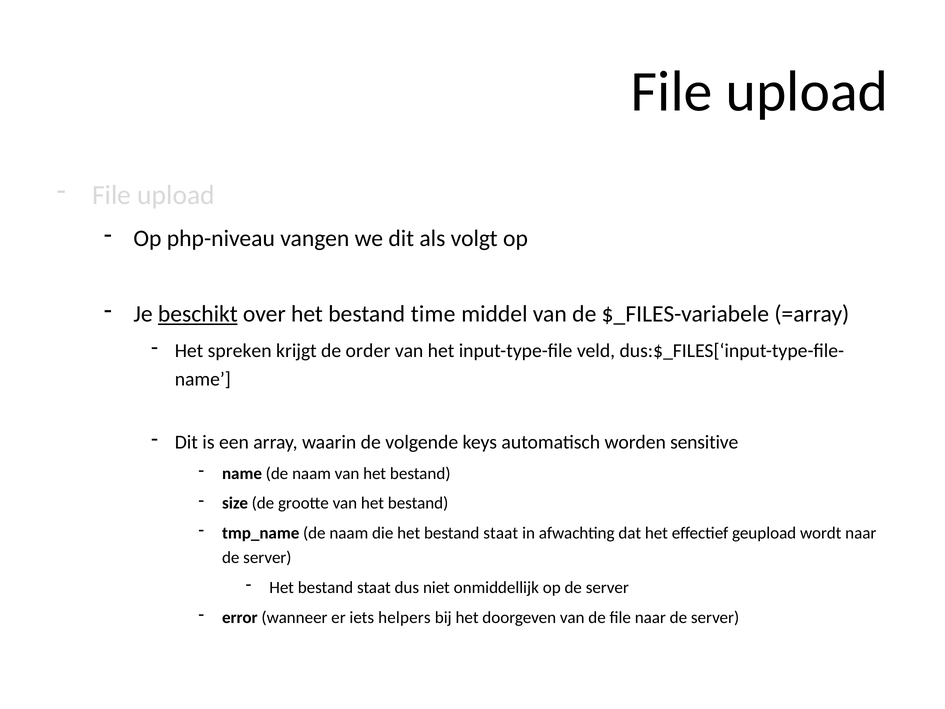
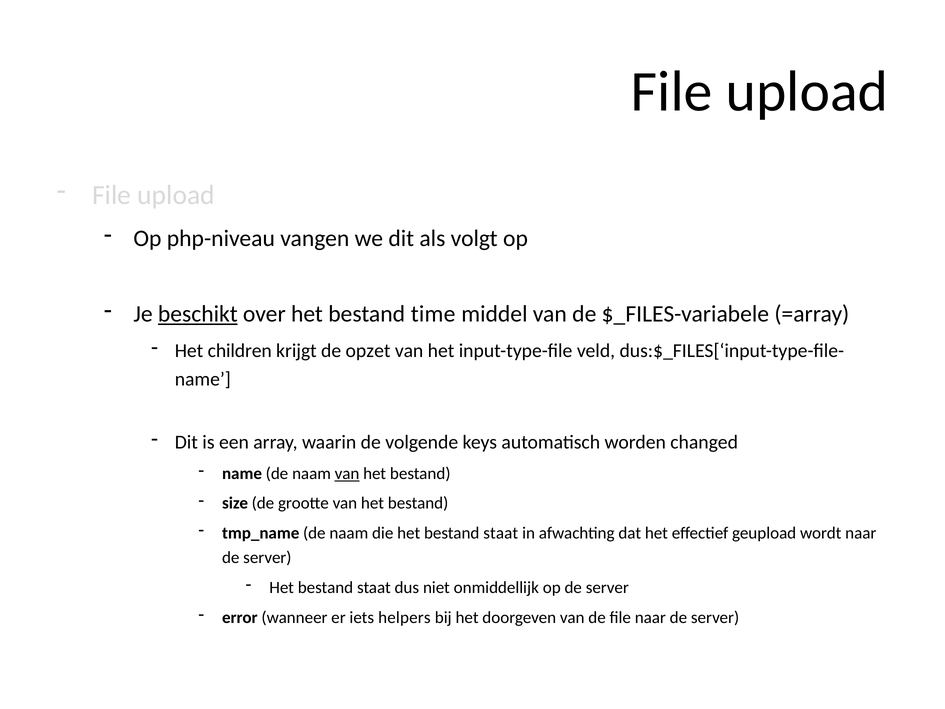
spreken: spreken -> children
order: order -> opzet
sensitive: sensitive -> changed
van at (347, 473) underline: none -> present
